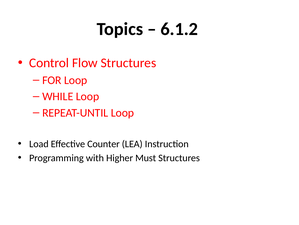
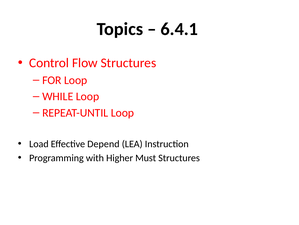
6.1.2: 6.1.2 -> 6.4.1
Counter: Counter -> Depend
